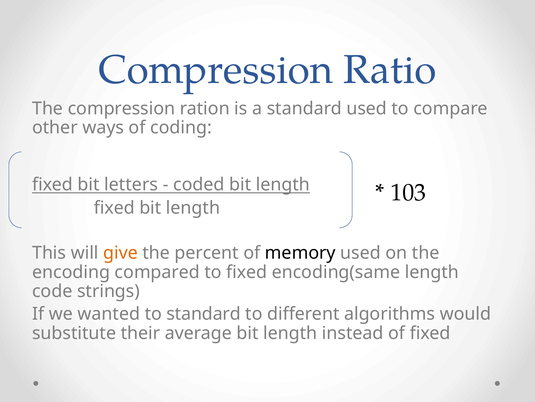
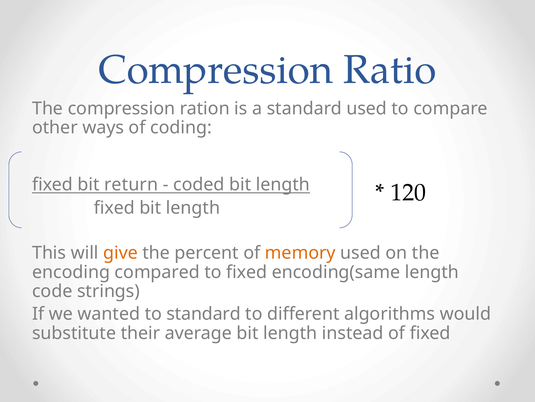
letters: letters -> return
103: 103 -> 120
memory colour: black -> orange
